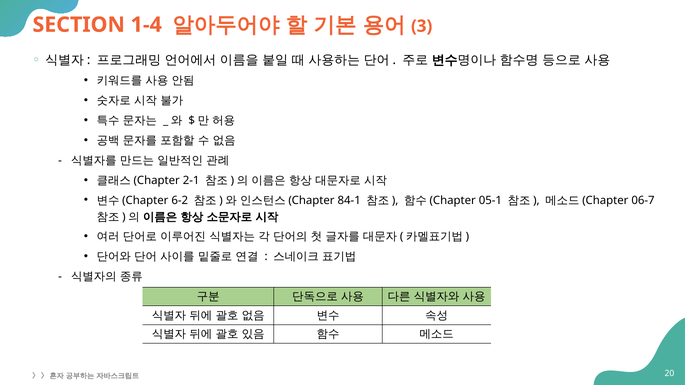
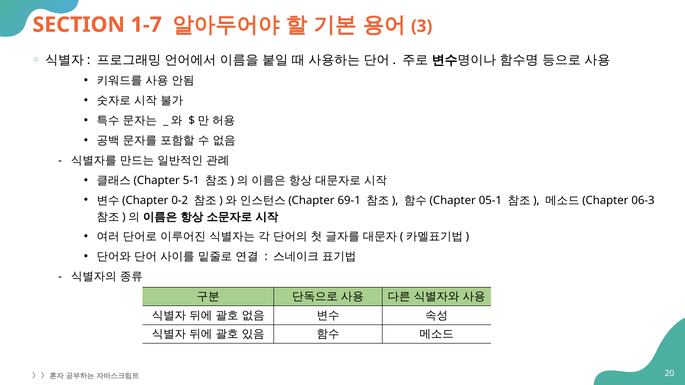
1-4: 1-4 -> 1-7
2-1: 2-1 -> 5-1
6-2: 6-2 -> 0-2
84-1: 84-1 -> 69-1
06-7: 06-7 -> 06-3
